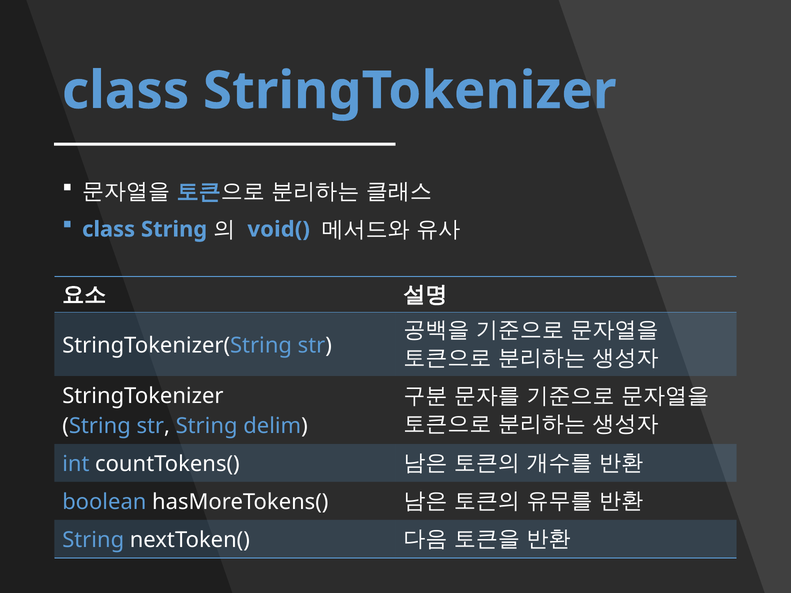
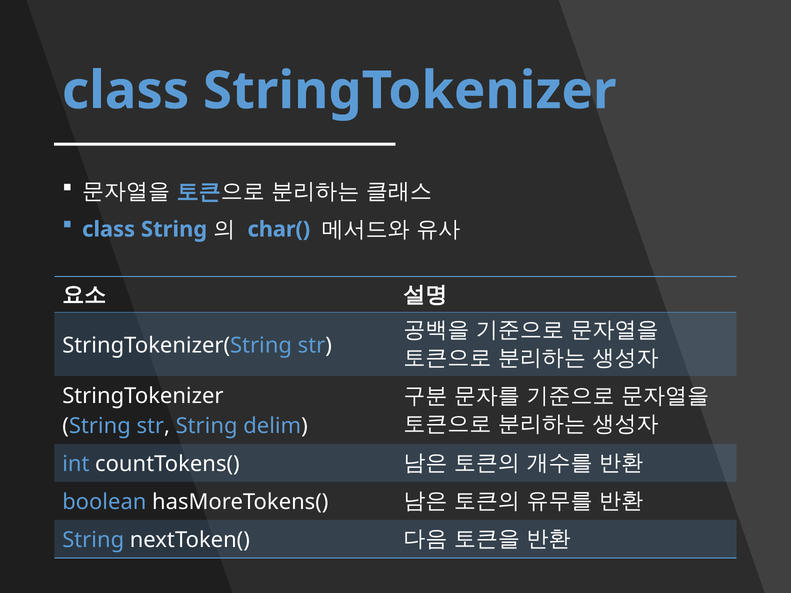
void(: void( -> char(
